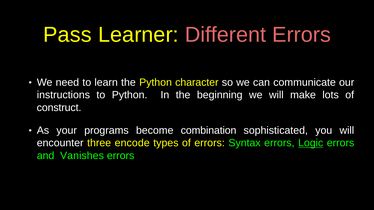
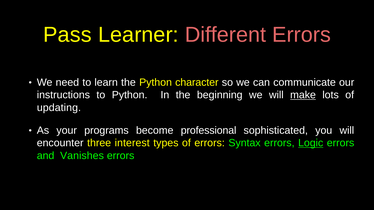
make underline: none -> present
construct: construct -> updating
combination: combination -> professional
encode: encode -> interest
